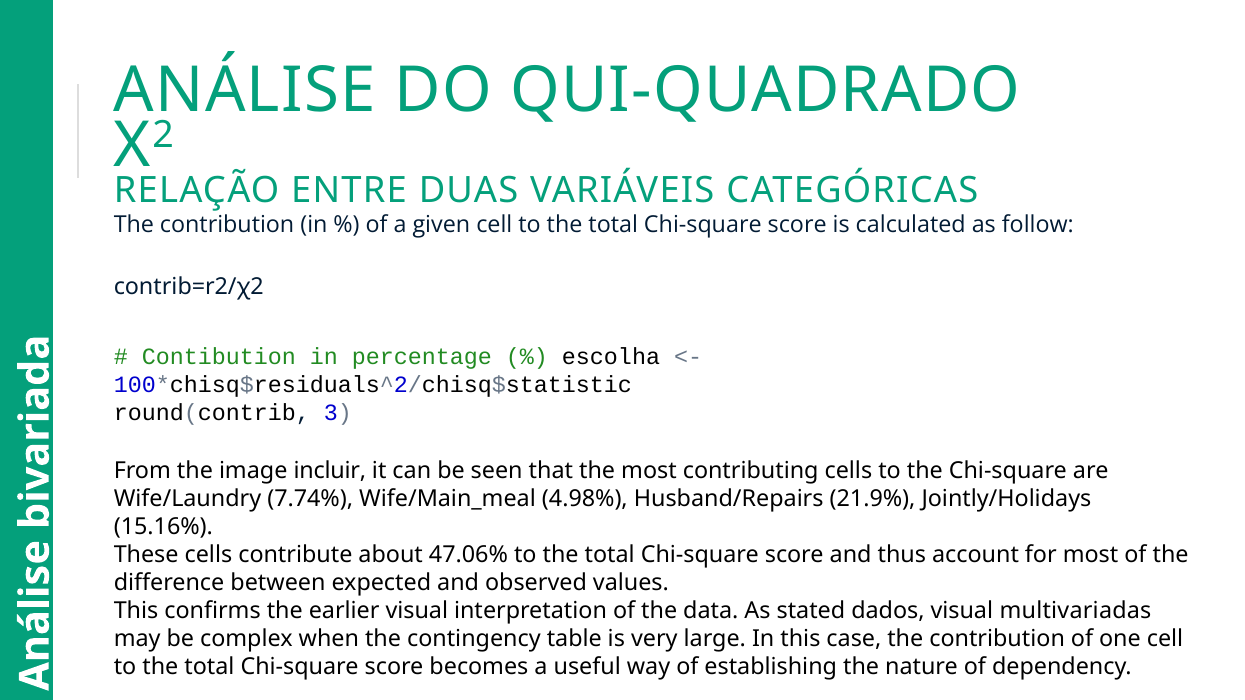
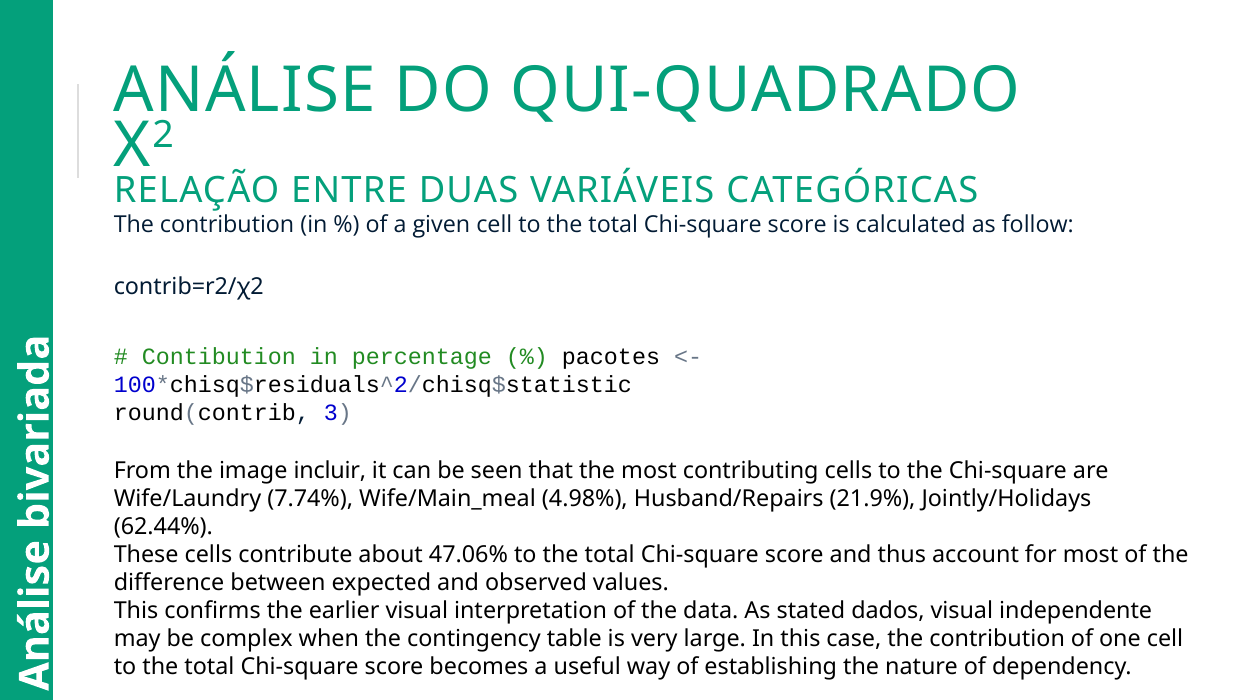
escolha: escolha -> pacotes
15.16%: 15.16% -> 62.44%
multivariadas: multivariadas -> independente
